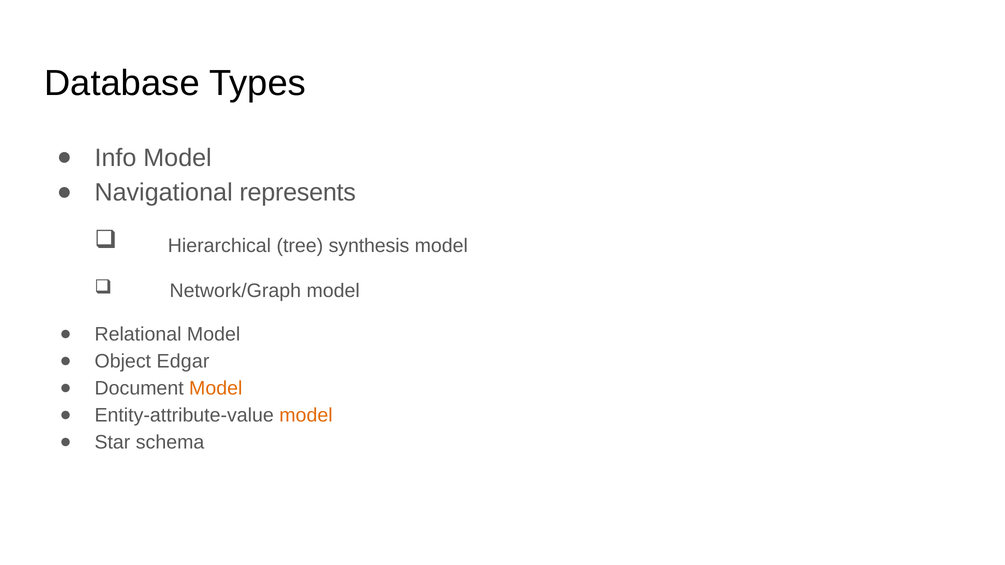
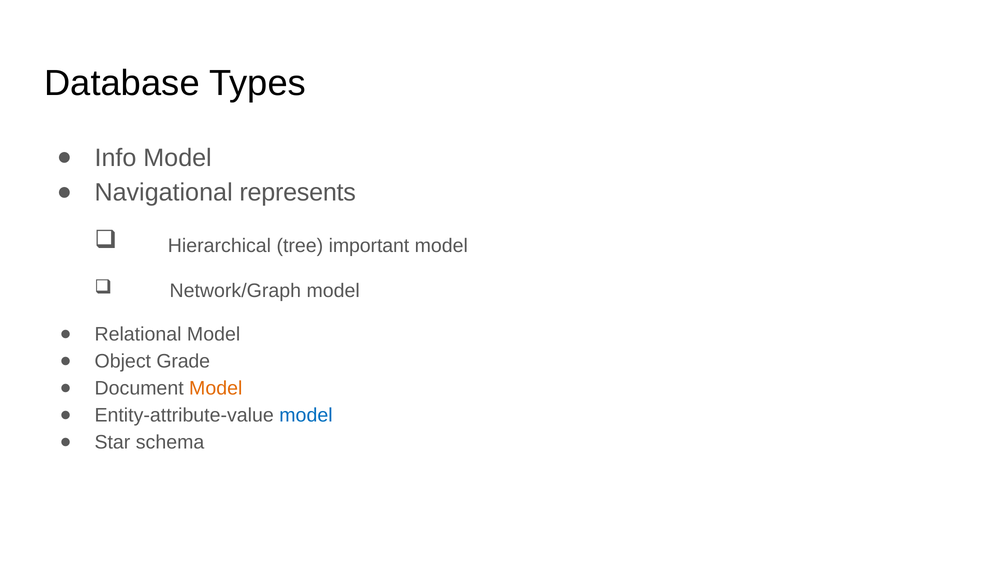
synthesis: synthesis -> important
Edgar: Edgar -> Grade
model at (306, 416) colour: orange -> blue
